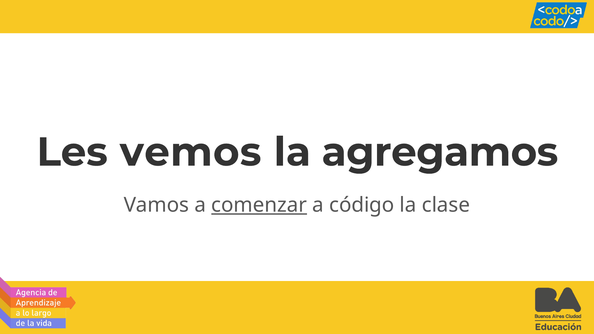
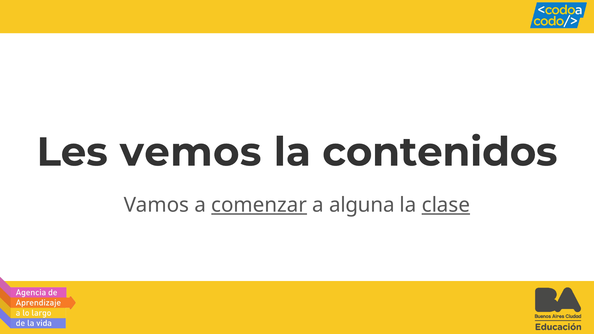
agregamos: agregamos -> contenidos
código: código -> alguna
clase underline: none -> present
